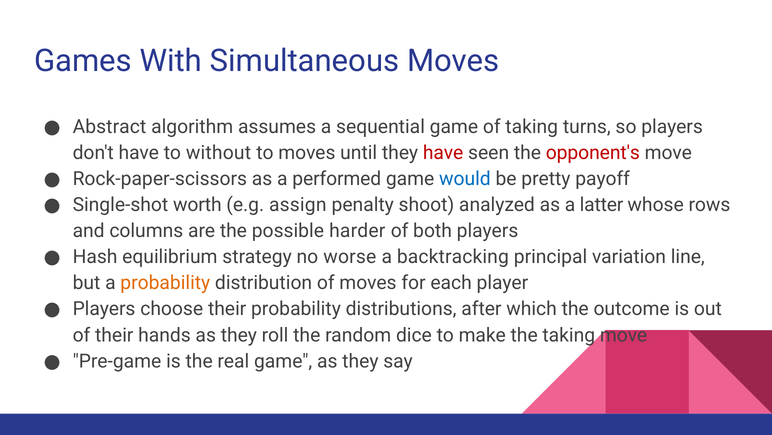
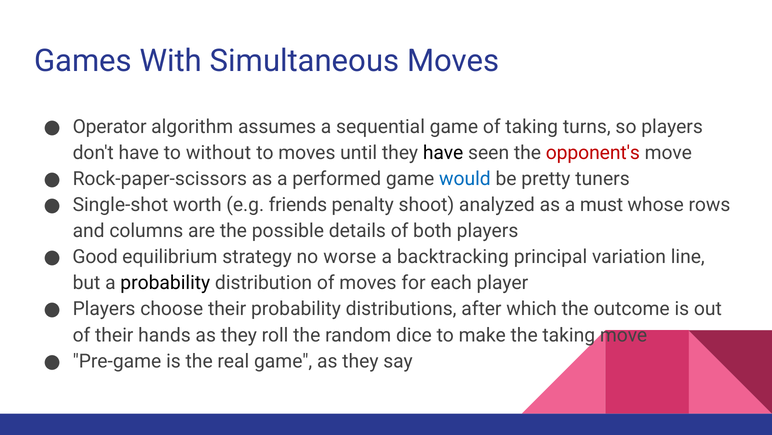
Abstract: Abstract -> Operator
have at (443, 152) colour: red -> black
payoff: payoff -> tuners
assign: assign -> friends
latter: latter -> must
harder: harder -> details
Hash: Hash -> Good
probability at (165, 283) colour: orange -> black
